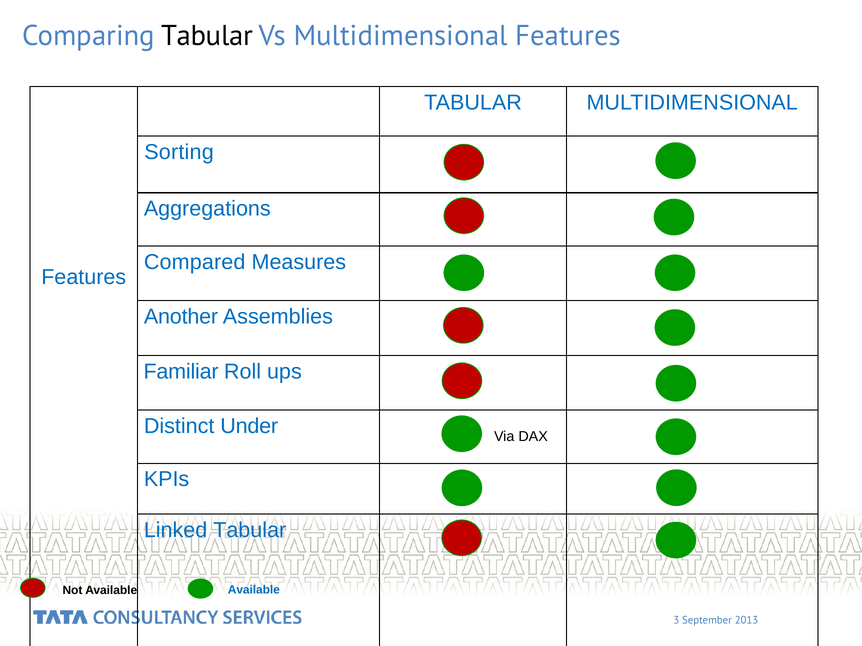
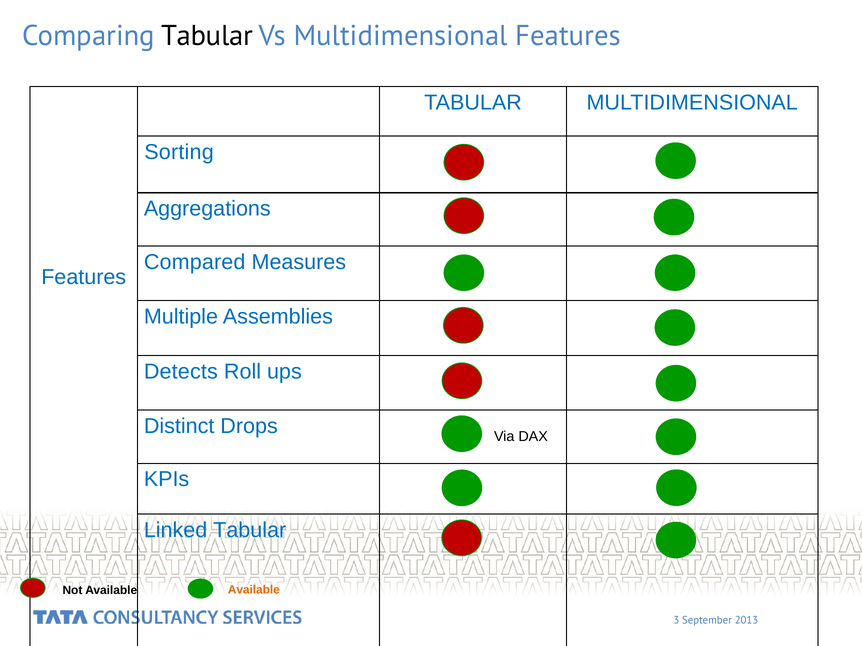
Another: Another -> Multiple
Familiar: Familiar -> Detects
Under: Under -> Drops
Available at (254, 590) colour: blue -> orange
